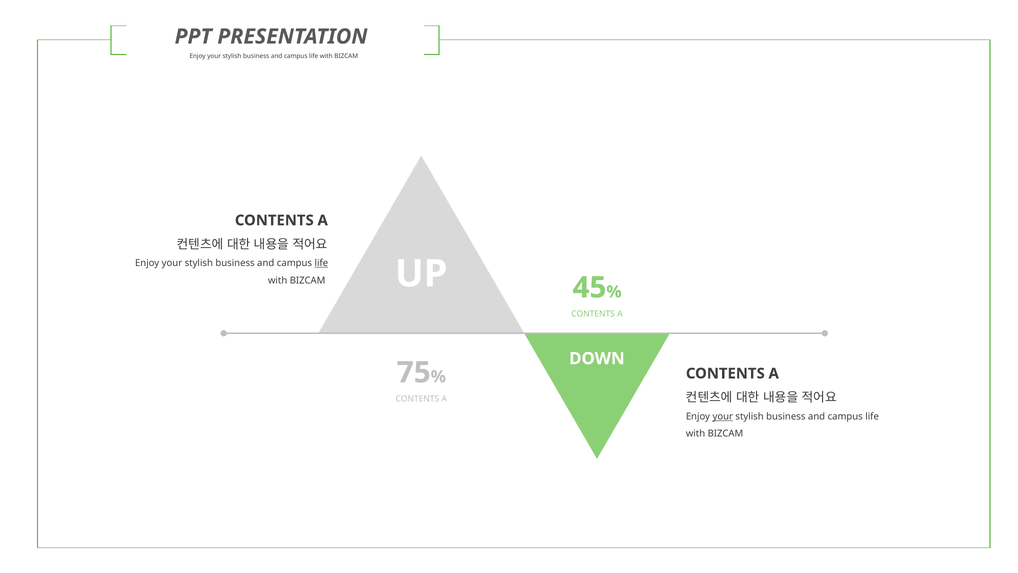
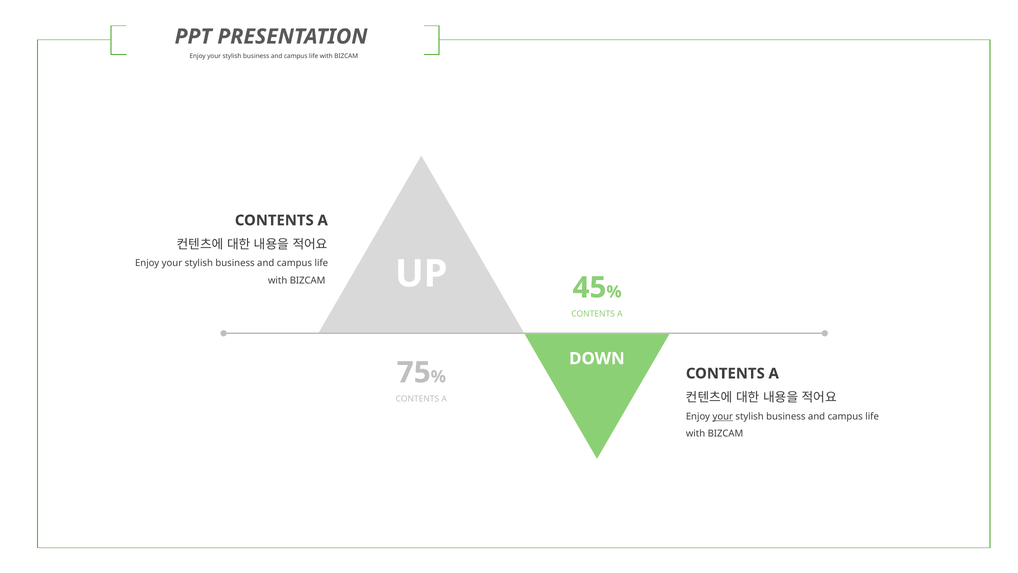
life at (321, 263) underline: present -> none
